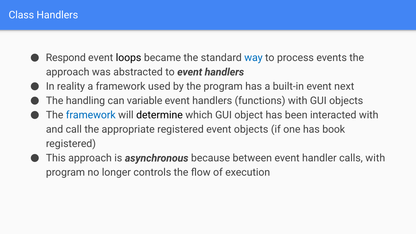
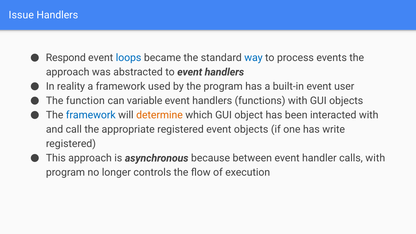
Class: Class -> Issue
loops colour: black -> blue
next: next -> user
handling: handling -> function
determine colour: black -> orange
book: book -> write
